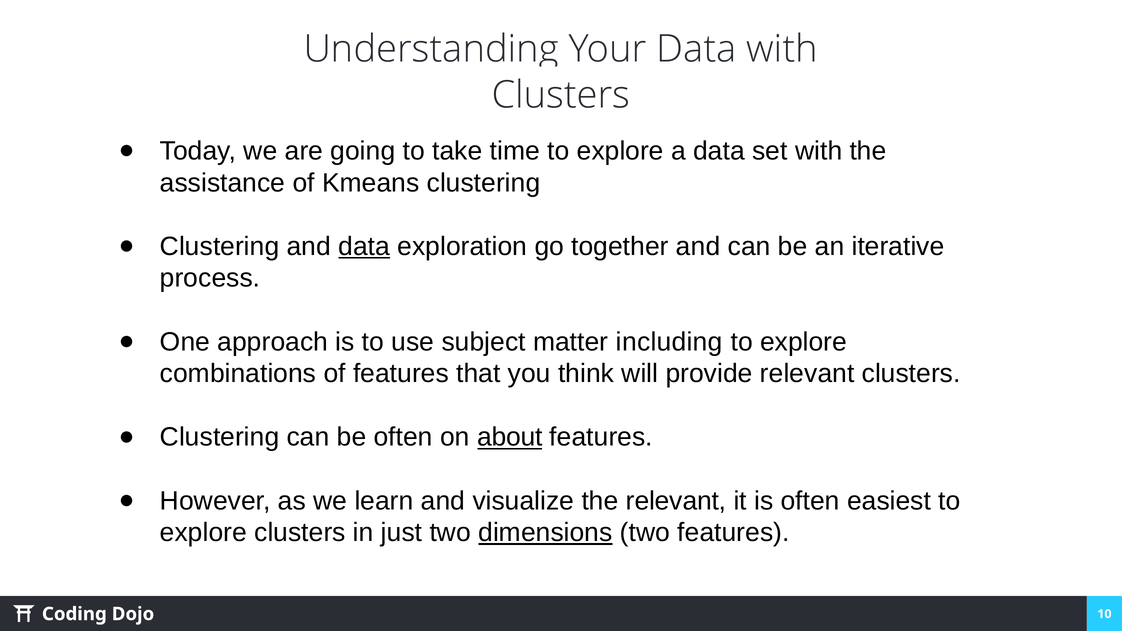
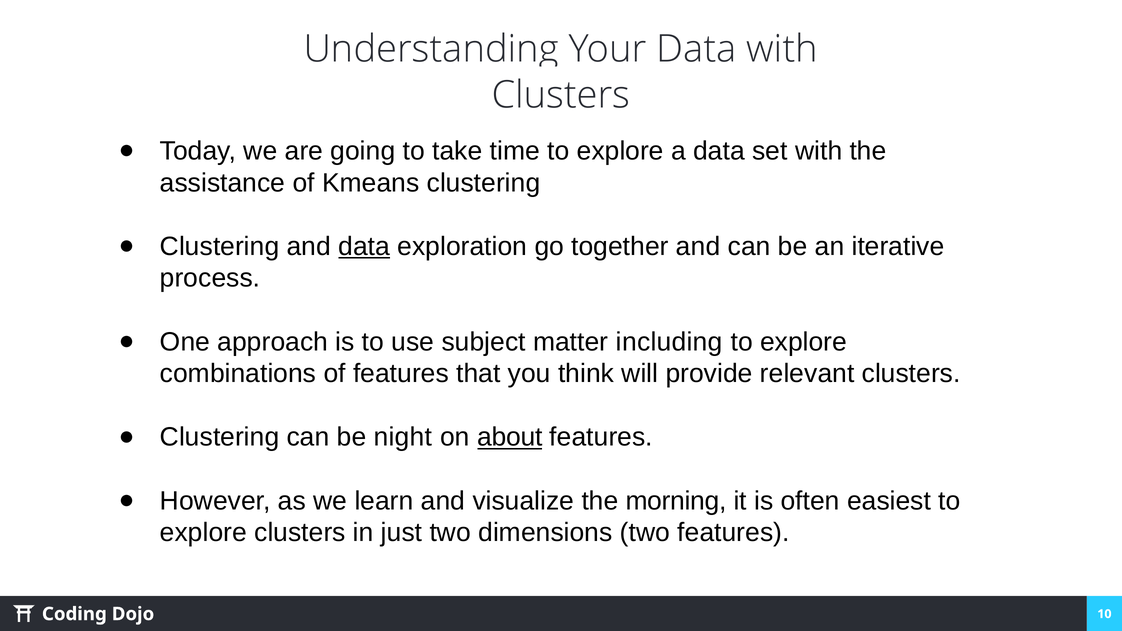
be often: often -> night
the relevant: relevant -> morning
dimensions underline: present -> none
